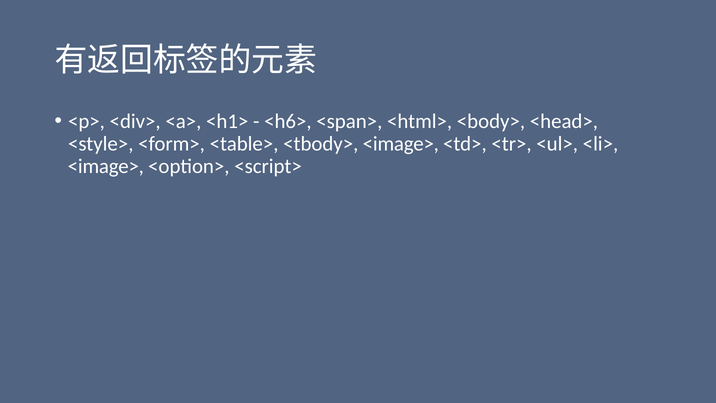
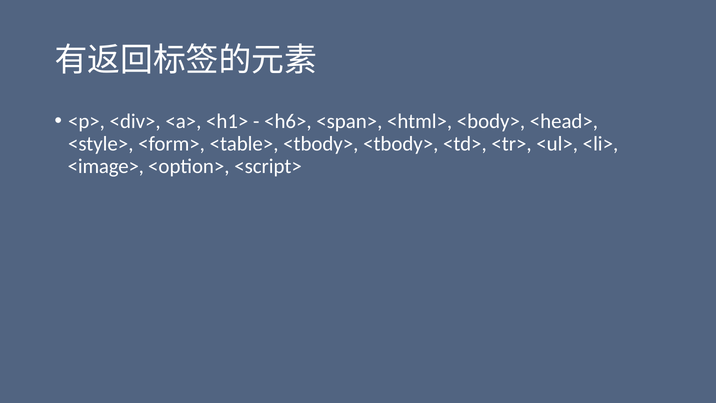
<tbody> <image>: <image> -> <tbody>
